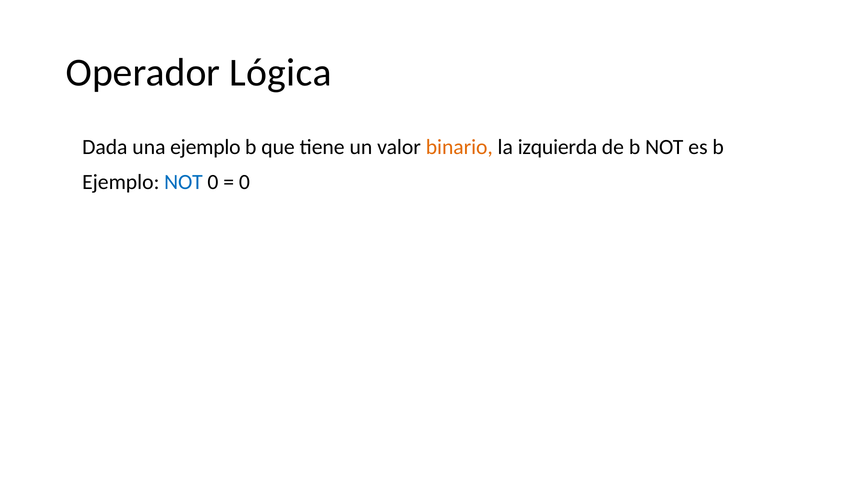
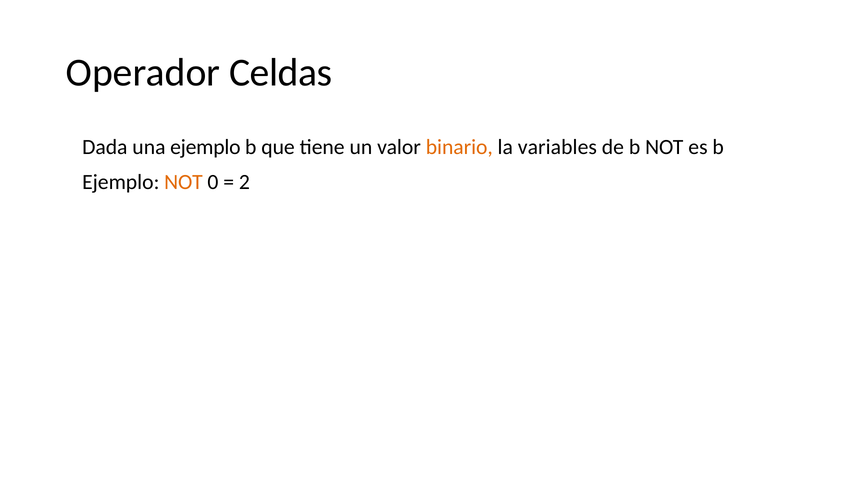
Lógica: Lógica -> Celdas
izquierda: izquierda -> variables
NOT at (184, 182) colour: blue -> orange
0 at (244, 182): 0 -> 2
